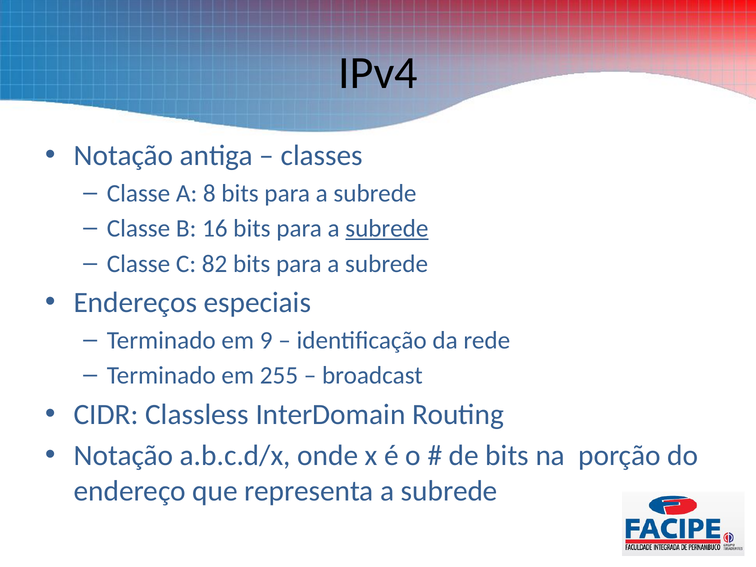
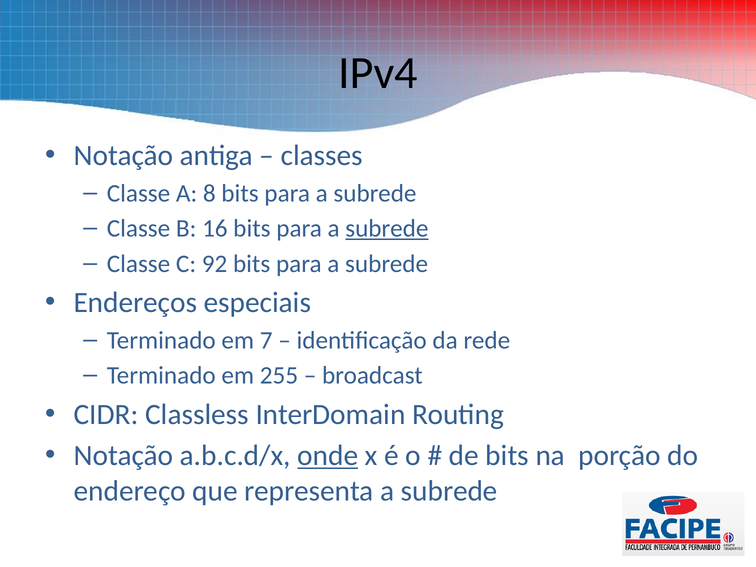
82: 82 -> 92
9: 9 -> 7
onde underline: none -> present
